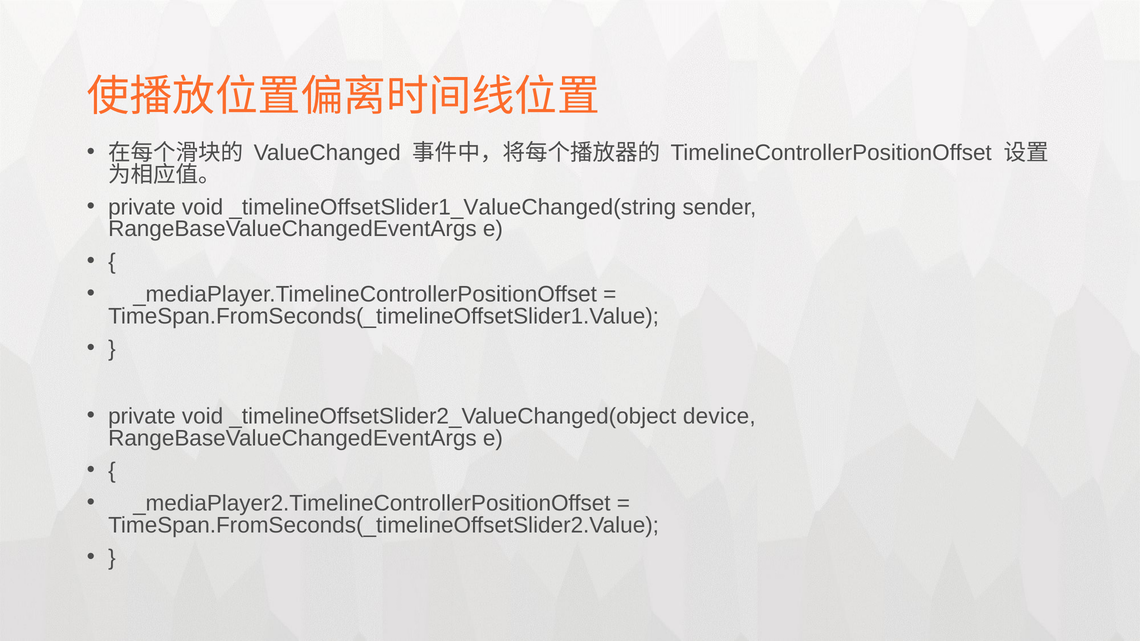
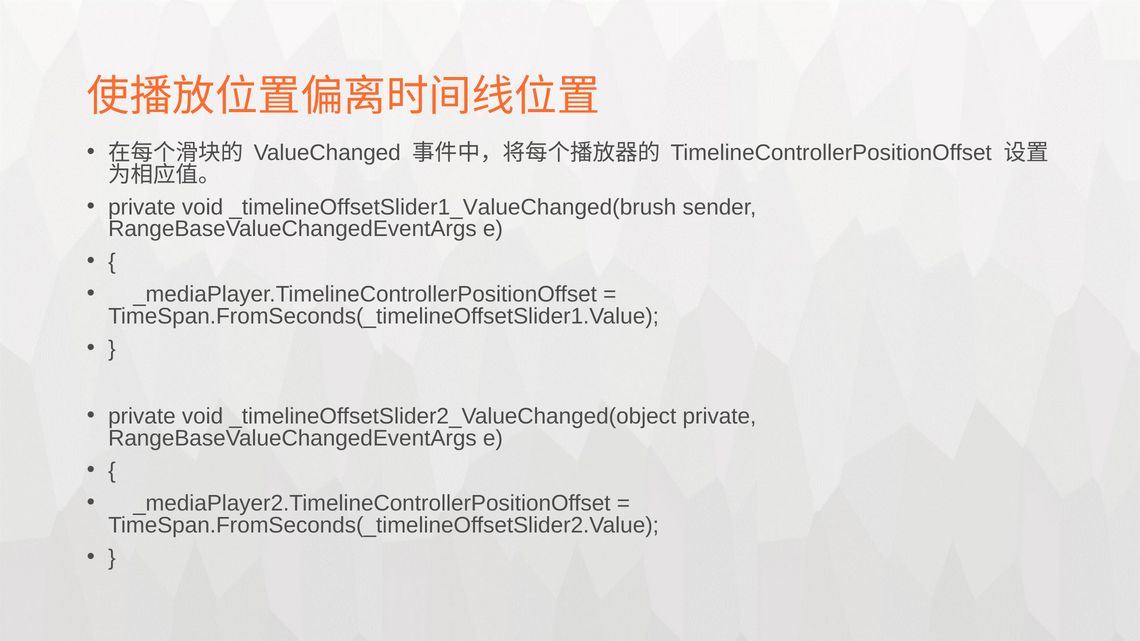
_timelineOffsetSlider1_ValueChanged(string: _timelineOffsetSlider1_ValueChanged(string -> _timelineOffsetSlider1_ValueChanged(brush
_timelineOffsetSlider2_ValueChanged(object device: device -> private
